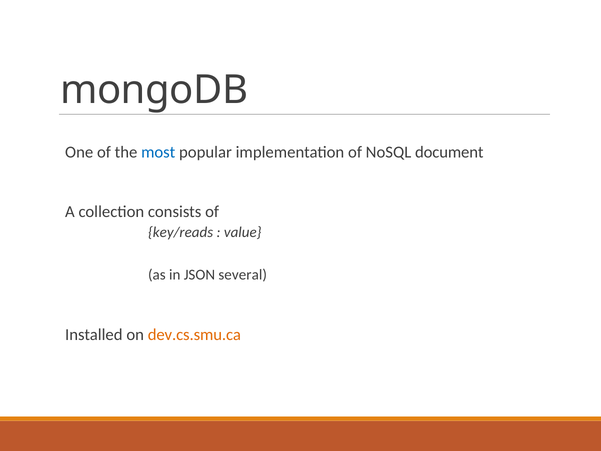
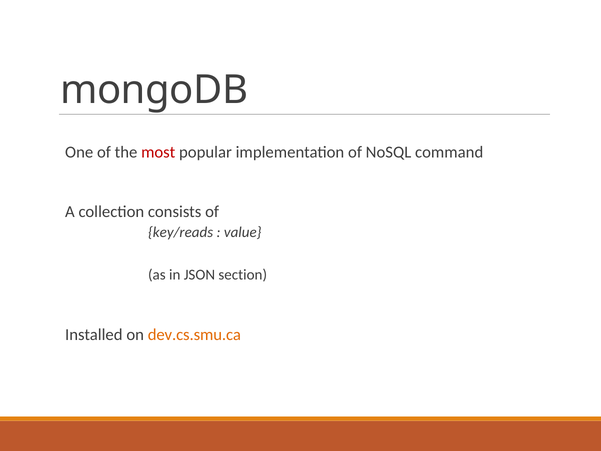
most colour: blue -> red
document: document -> command
several: several -> section
